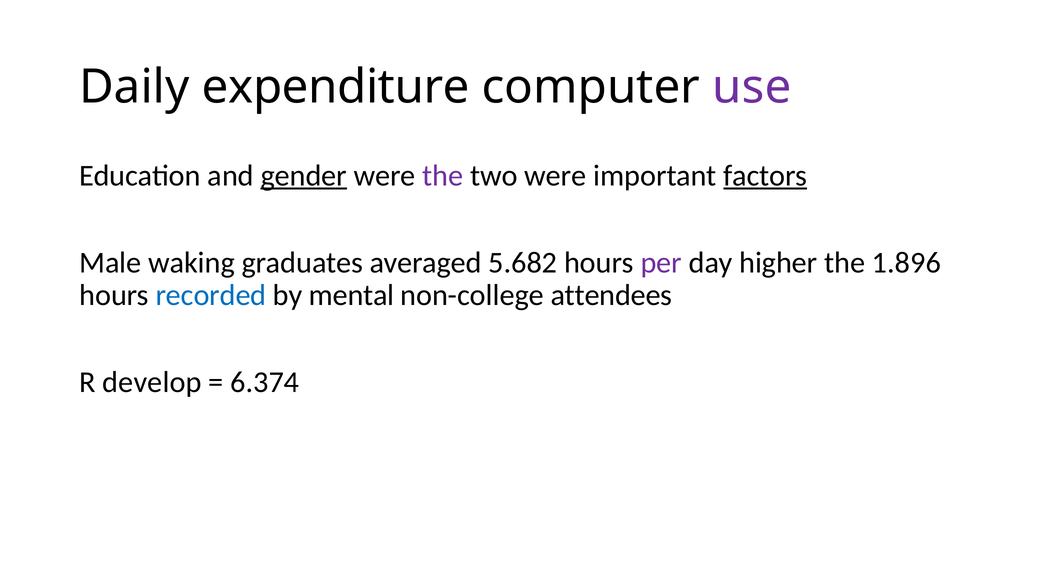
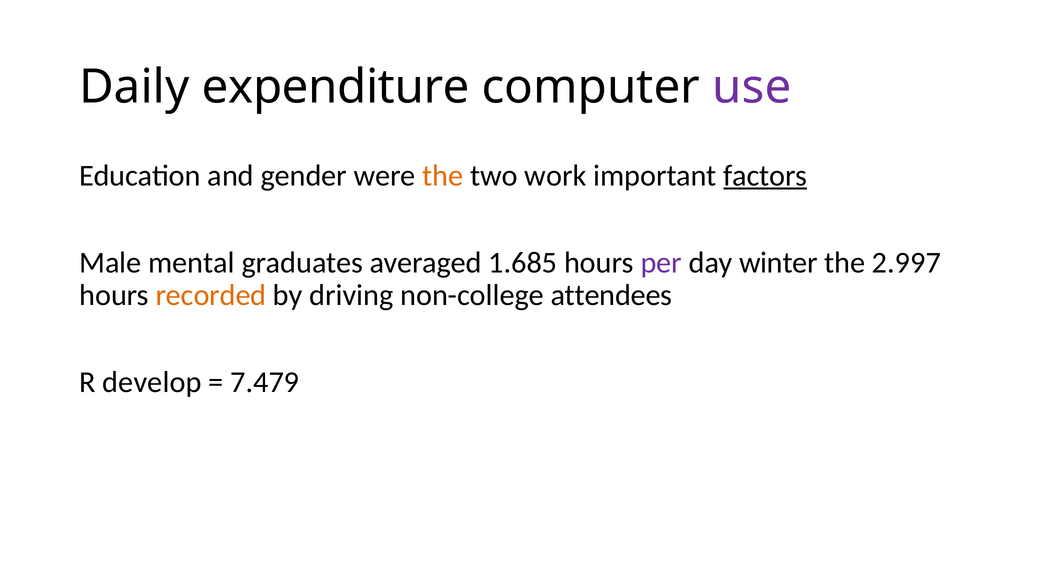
gender underline: present -> none
the at (443, 176) colour: purple -> orange
two were: were -> work
waking: waking -> mental
5.682: 5.682 -> 1.685
higher: higher -> winter
1.896: 1.896 -> 2.997
recorded colour: blue -> orange
mental: mental -> driving
6.374: 6.374 -> 7.479
